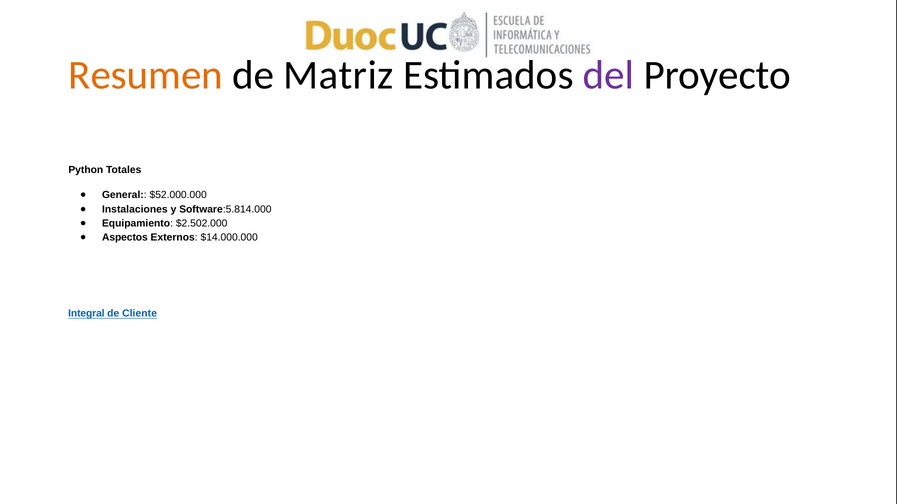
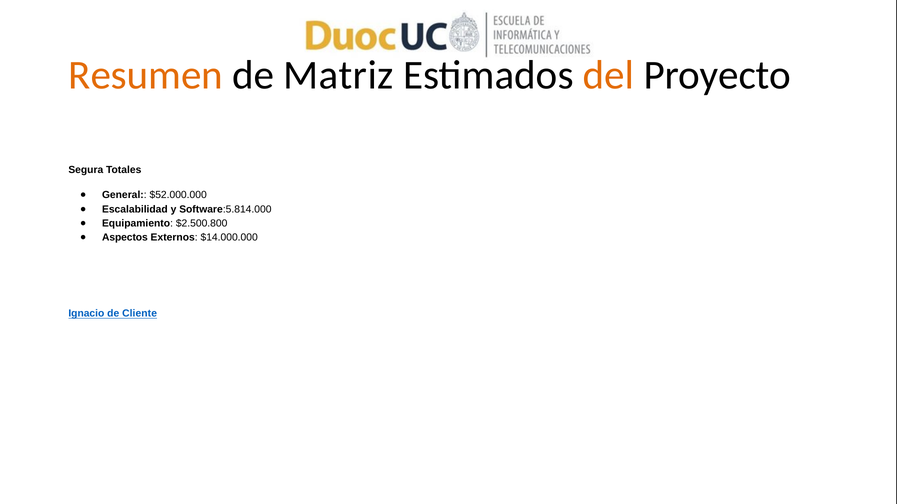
del colour: purple -> orange
Python: Python -> Segura
Instalaciones: Instalaciones -> Escalabilidad
$2.502.000: $2.502.000 -> $2.500.800
Integral: Integral -> Ignacio
